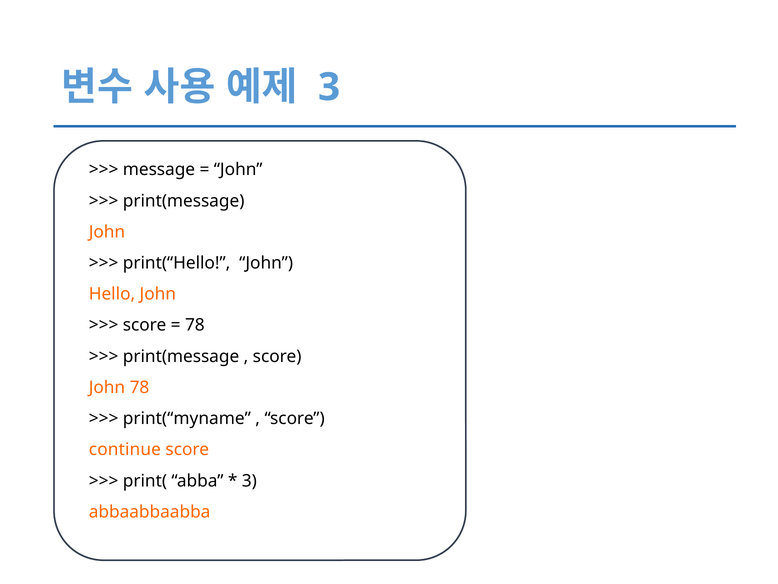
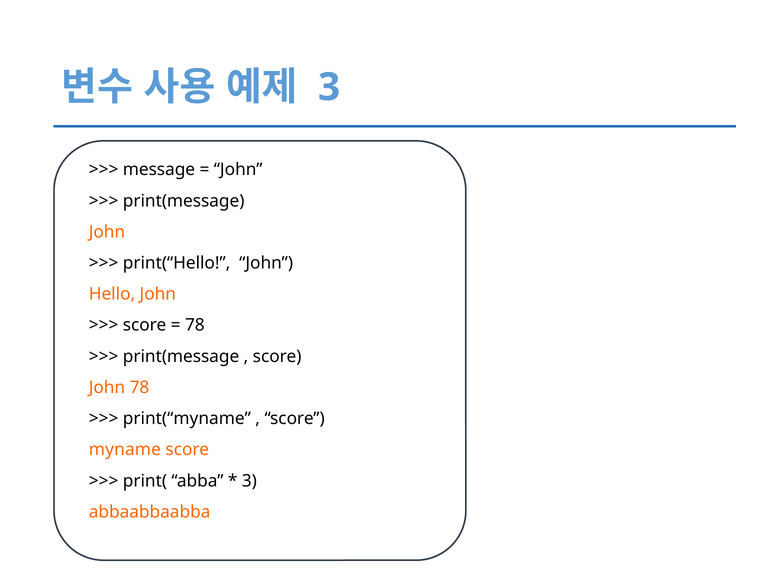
continue: continue -> myname
